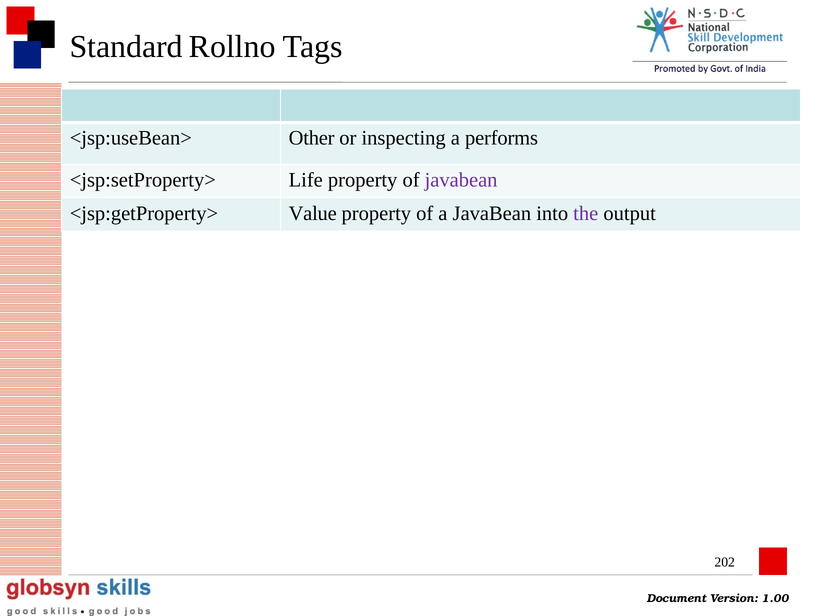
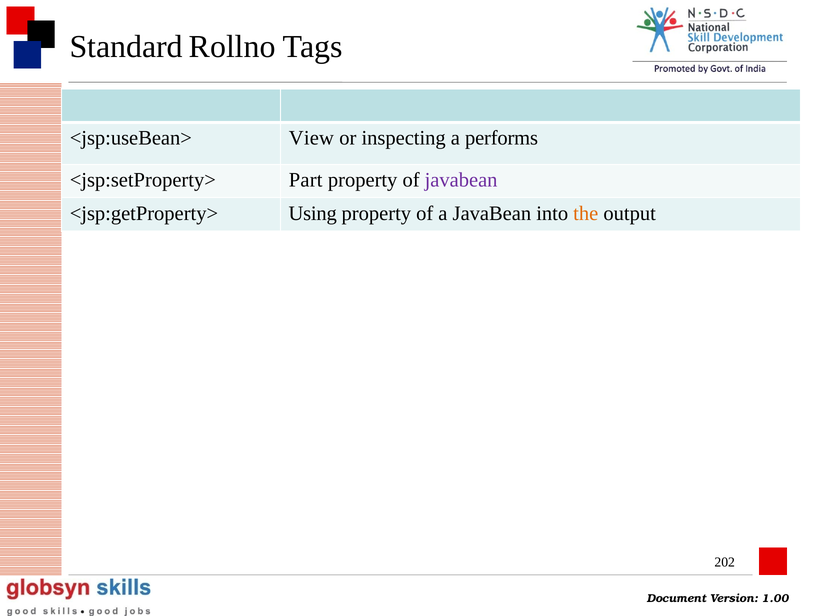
Other: Other -> View
Life: Life -> Part
Value: Value -> Using
the colour: purple -> orange
